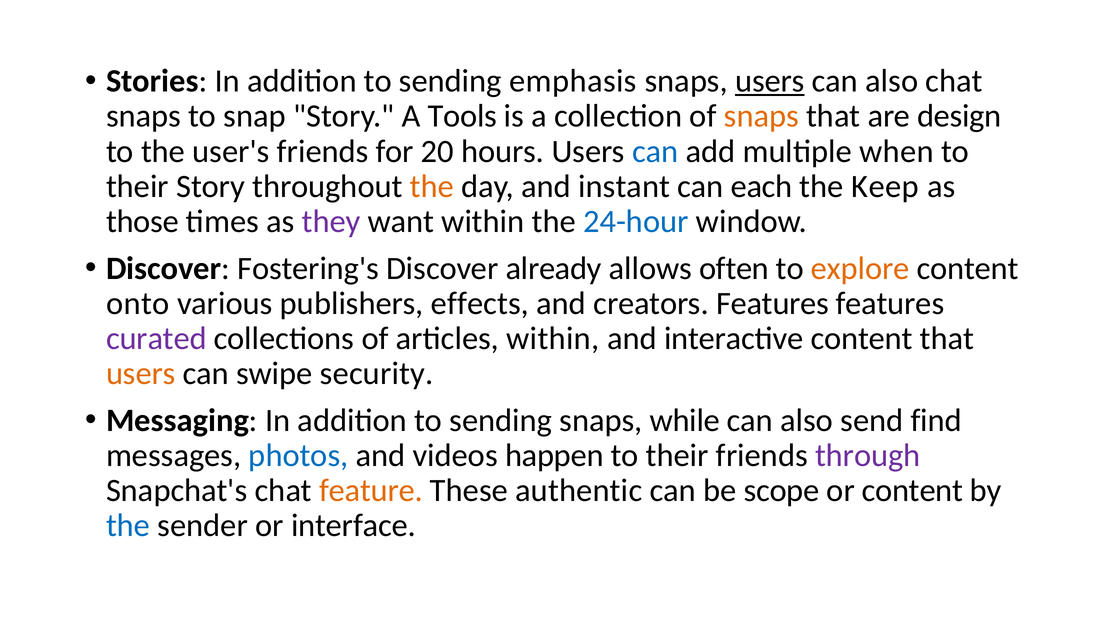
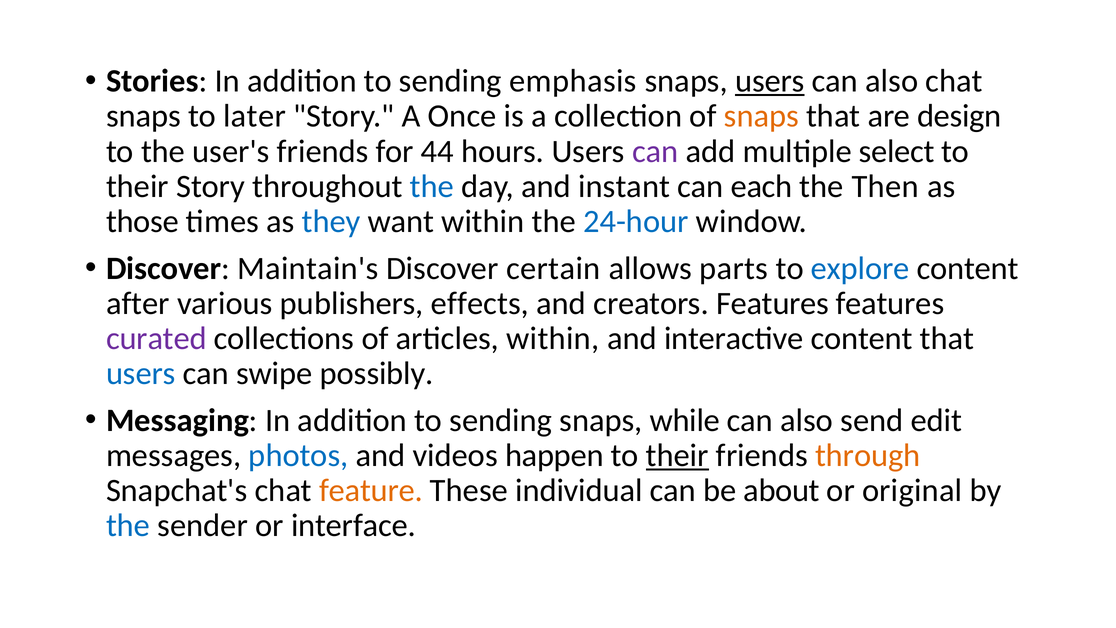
snap: snap -> later
Tools: Tools -> Once
20: 20 -> 44
can at (655, 151) colour: blue -> purple
when: when -> select
the at (432, 186) colour: orange -> blue
Keep: Keep -> Then
they colour: purple -> blue
Fostering's: Fostering's -> Maintain's
already: already -> certain
often: often -> parts
explore colour: orange -> blue
onto: onto -> after
users at (141, 373) colour: orange -> blue
security: security -> possibly
find: find -> edit
their at (677, 455) underline: none -> present
through colour: purple -> orange
authentic: authentic -> individual
scope: scope -> about
or content: content -> original
